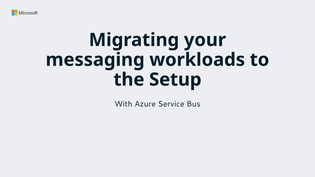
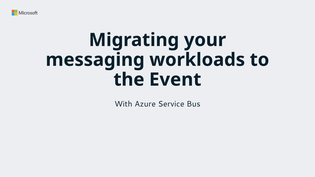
Setup: Setup -> Event
